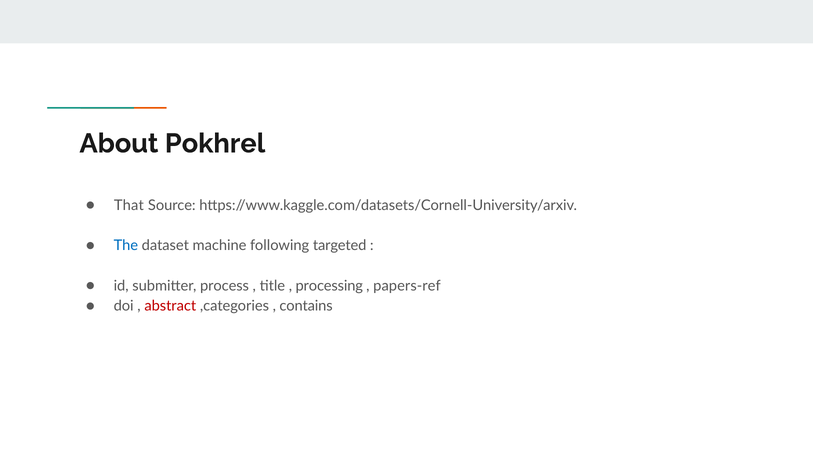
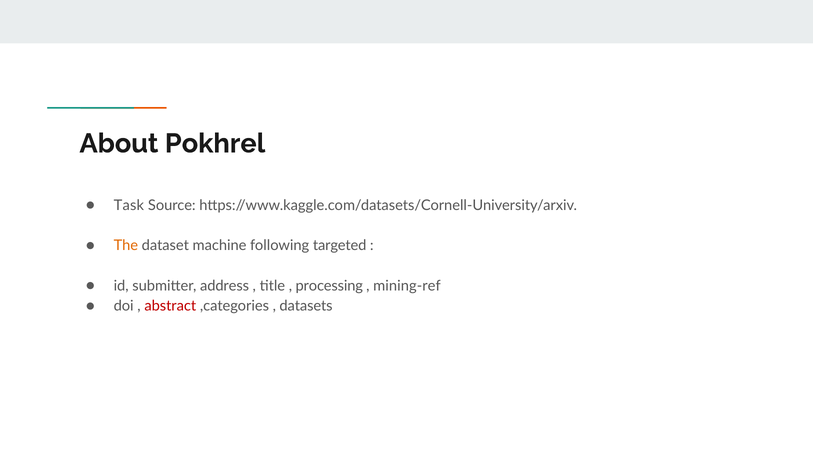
That: That -> Task
The colour: blue -> orange
process: process -> address
papers-ref: papers-ref -> mining-ref
contains: contains -> datasets
